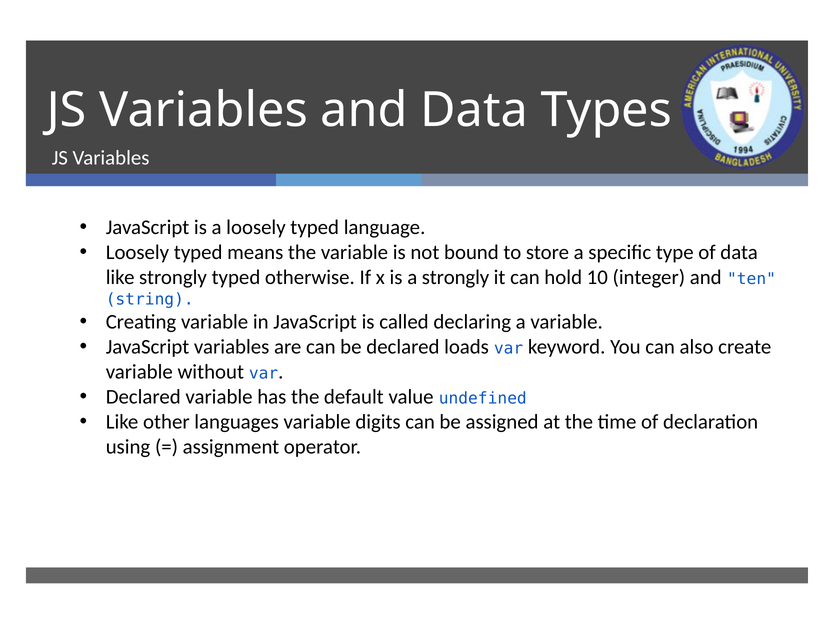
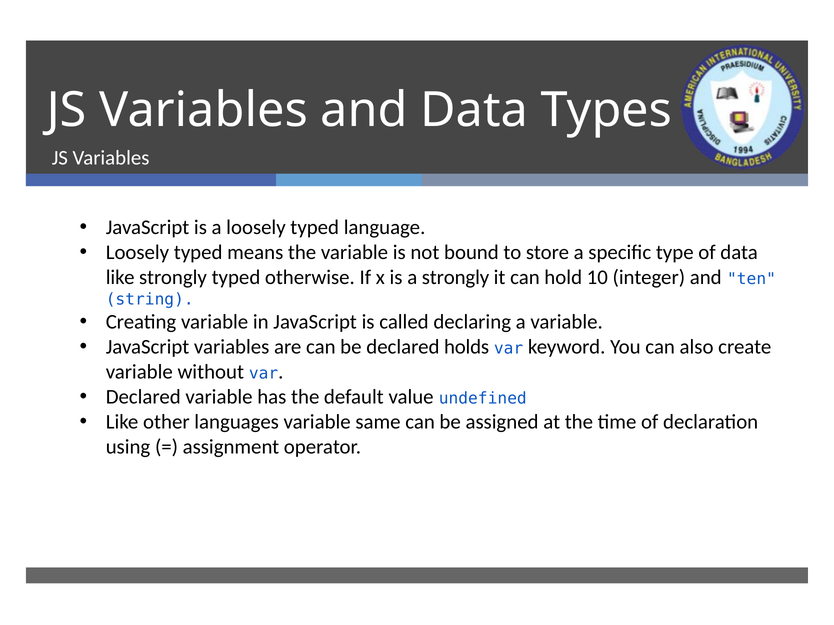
loads: loads -> holds
digits: digits -> same
